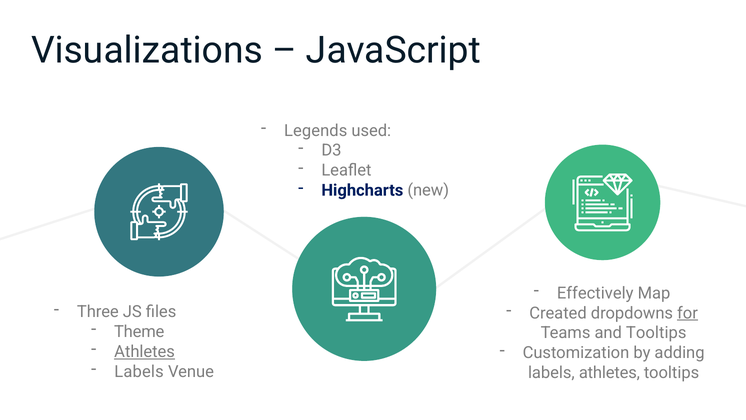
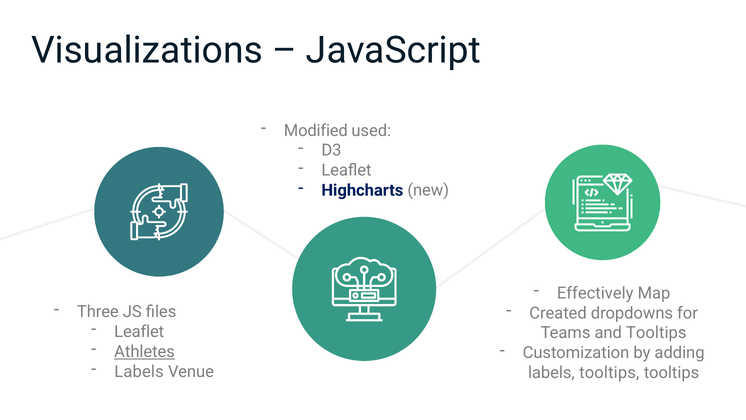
Legends: Legends -> Modified
for underline: present -> none
Theme at (139, 331): Theme -> Leaflet
labels athletes: athletes -> tooltips
